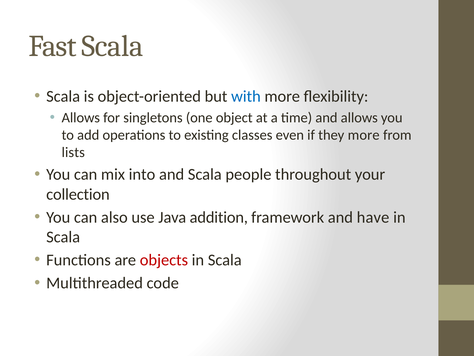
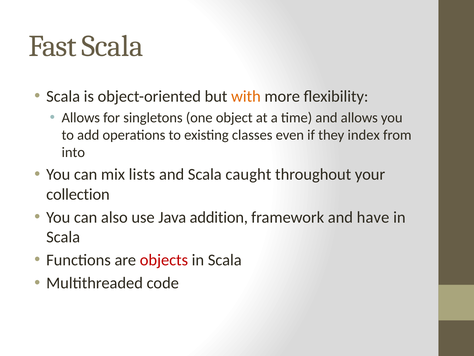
with colour: blue -> orange
they more: more -> index
lists: lists -> into
into: into -> lists
people: people -> caught
